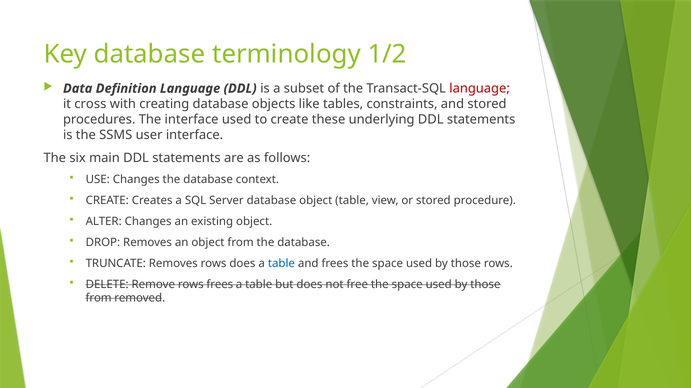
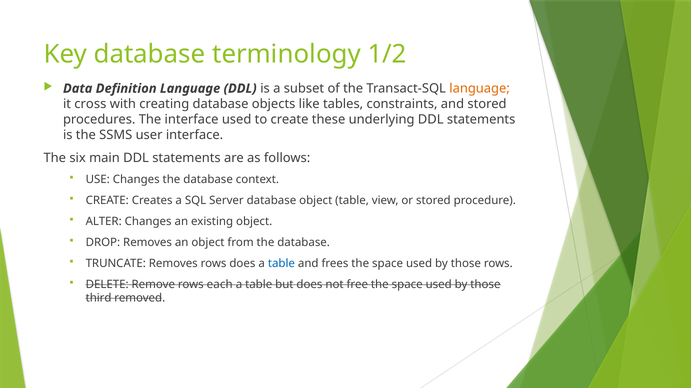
language at (480, 89) colour: red -> orange
rows frees: frees -> each
from at (99, 299): from -> third
